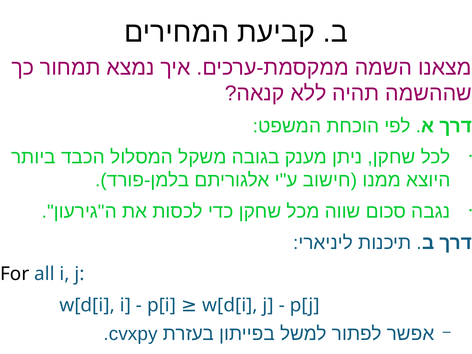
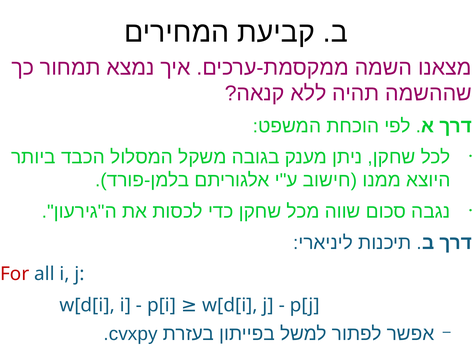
For colour: black -> red
